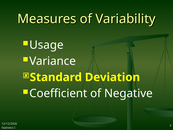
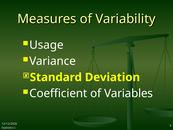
Negative: Negative -> Variables
